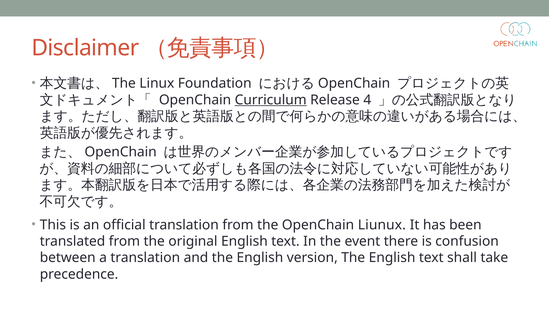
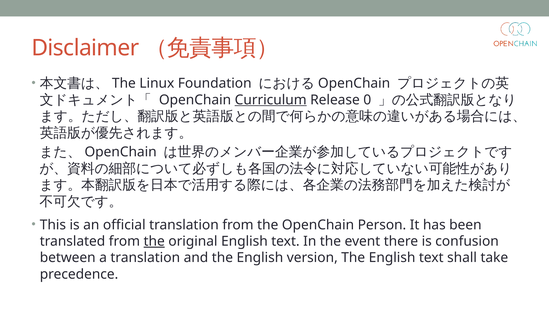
4: 4 -> 0
Liunux: Liunux -> Person
the at (154, 241) underline: none -> present
